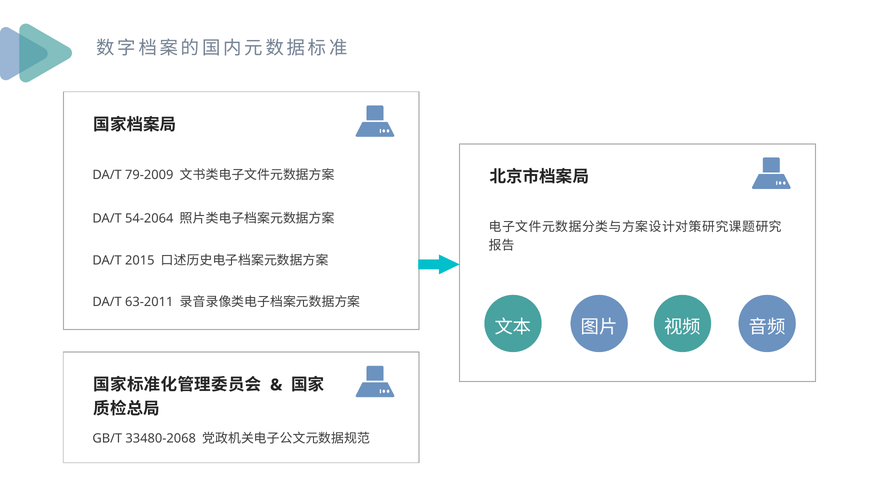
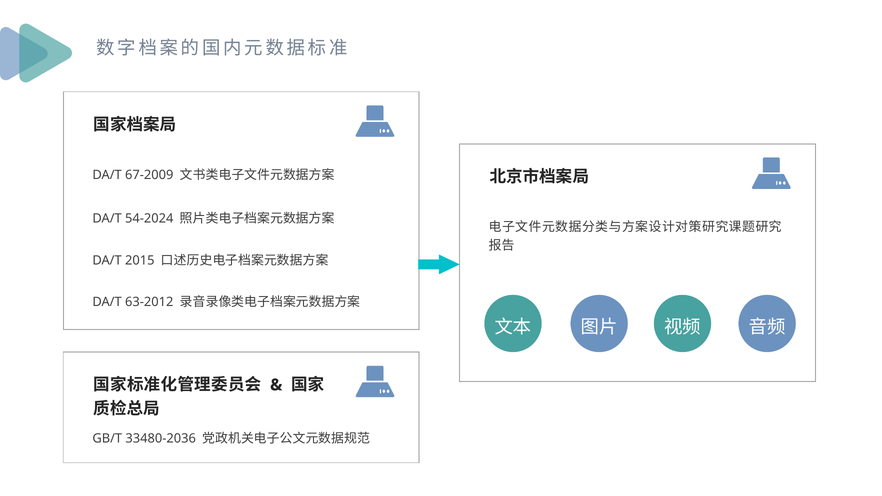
79-2009: 79-2009 -> 67-2009
54-2064: 54-2064 -> 54-2024
63-2011: 63-2011 -> 63-2012
33480-2068: 33480-2068 -> 33480-2036
